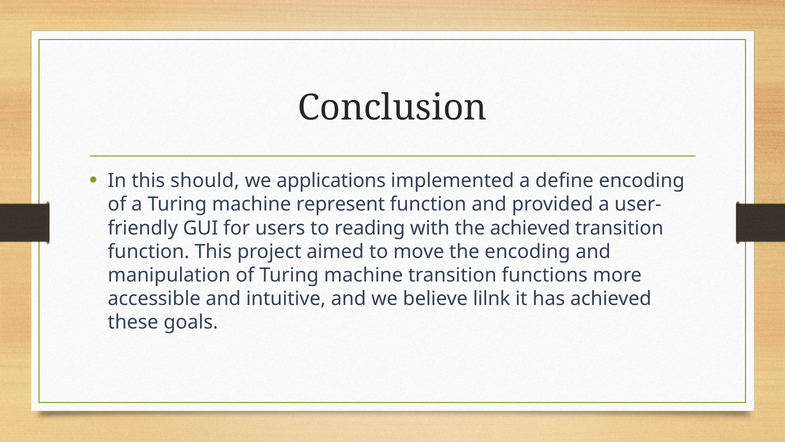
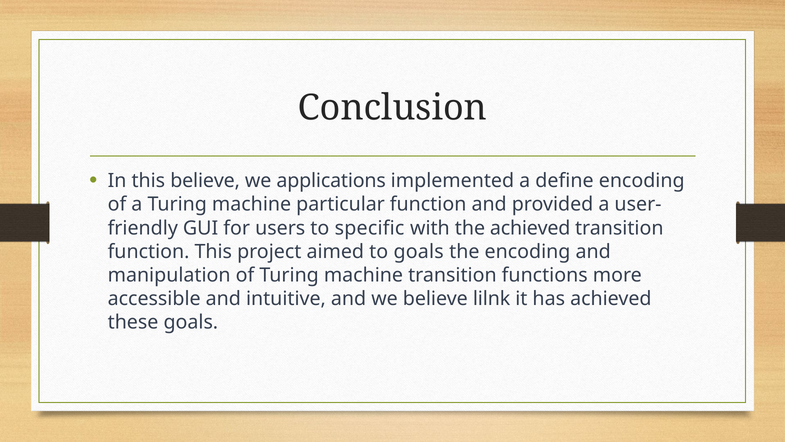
this should: should -> believe
represent: represent -> particular
reading: reading -> specific
to move: move -> goals
